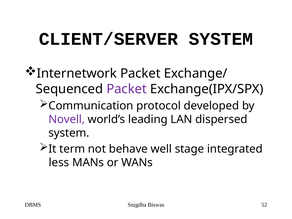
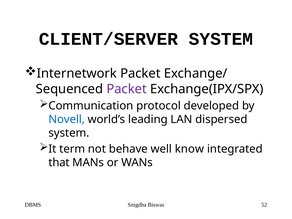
Novell colour: purple -> blue
stage: stage -> know
less: less -> that
